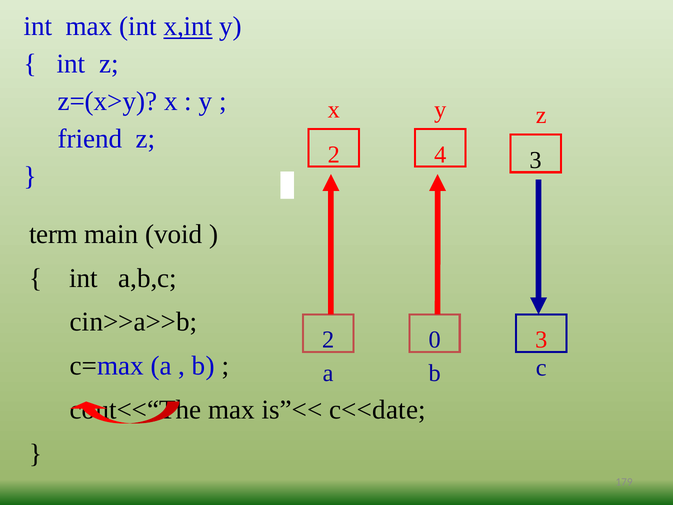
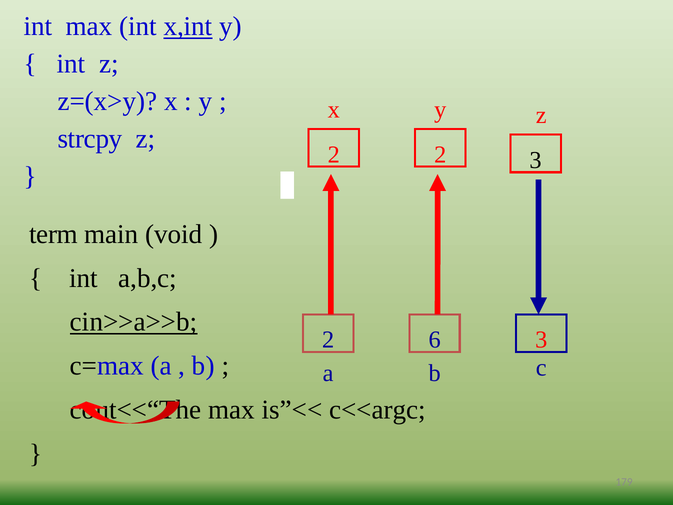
friend: friend -> strcpy
2 4: 4 -> 2
cin>>a>>b underline: none -> present
0: 0 -> 6
c<<date: c<<date -> c<<argc
